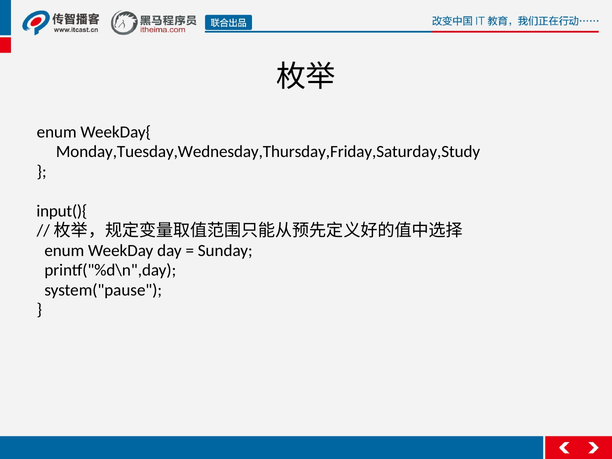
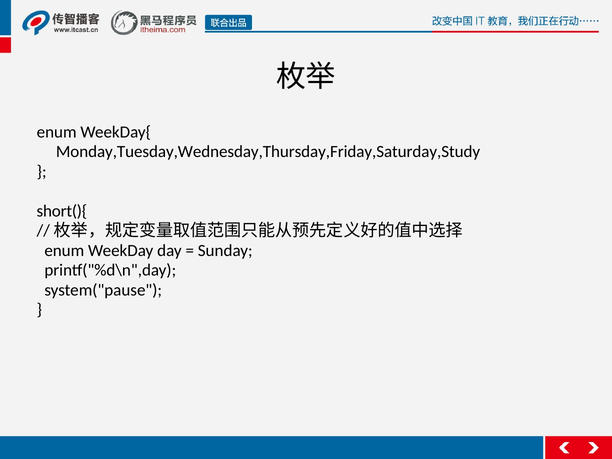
input(){: input(){ -> short(){
